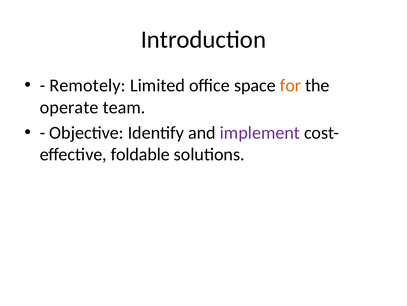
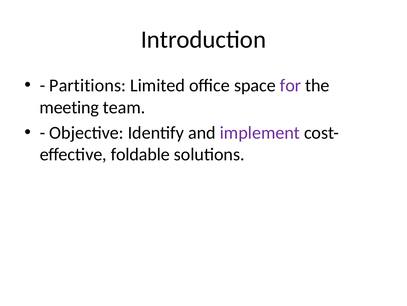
Remotely: Remotely -> Partitions
for colour: orange -> purple
operate: operate -> meeting
